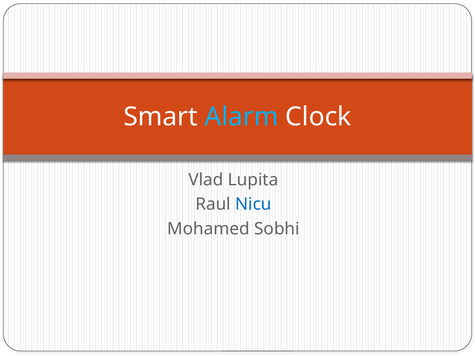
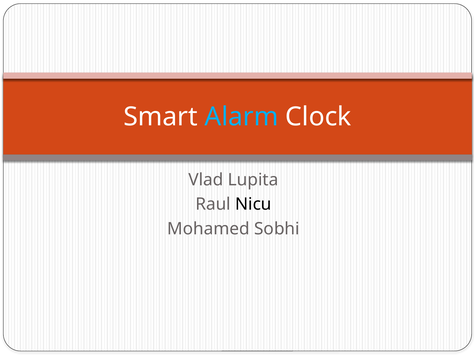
Nicu colour: blue -> black
